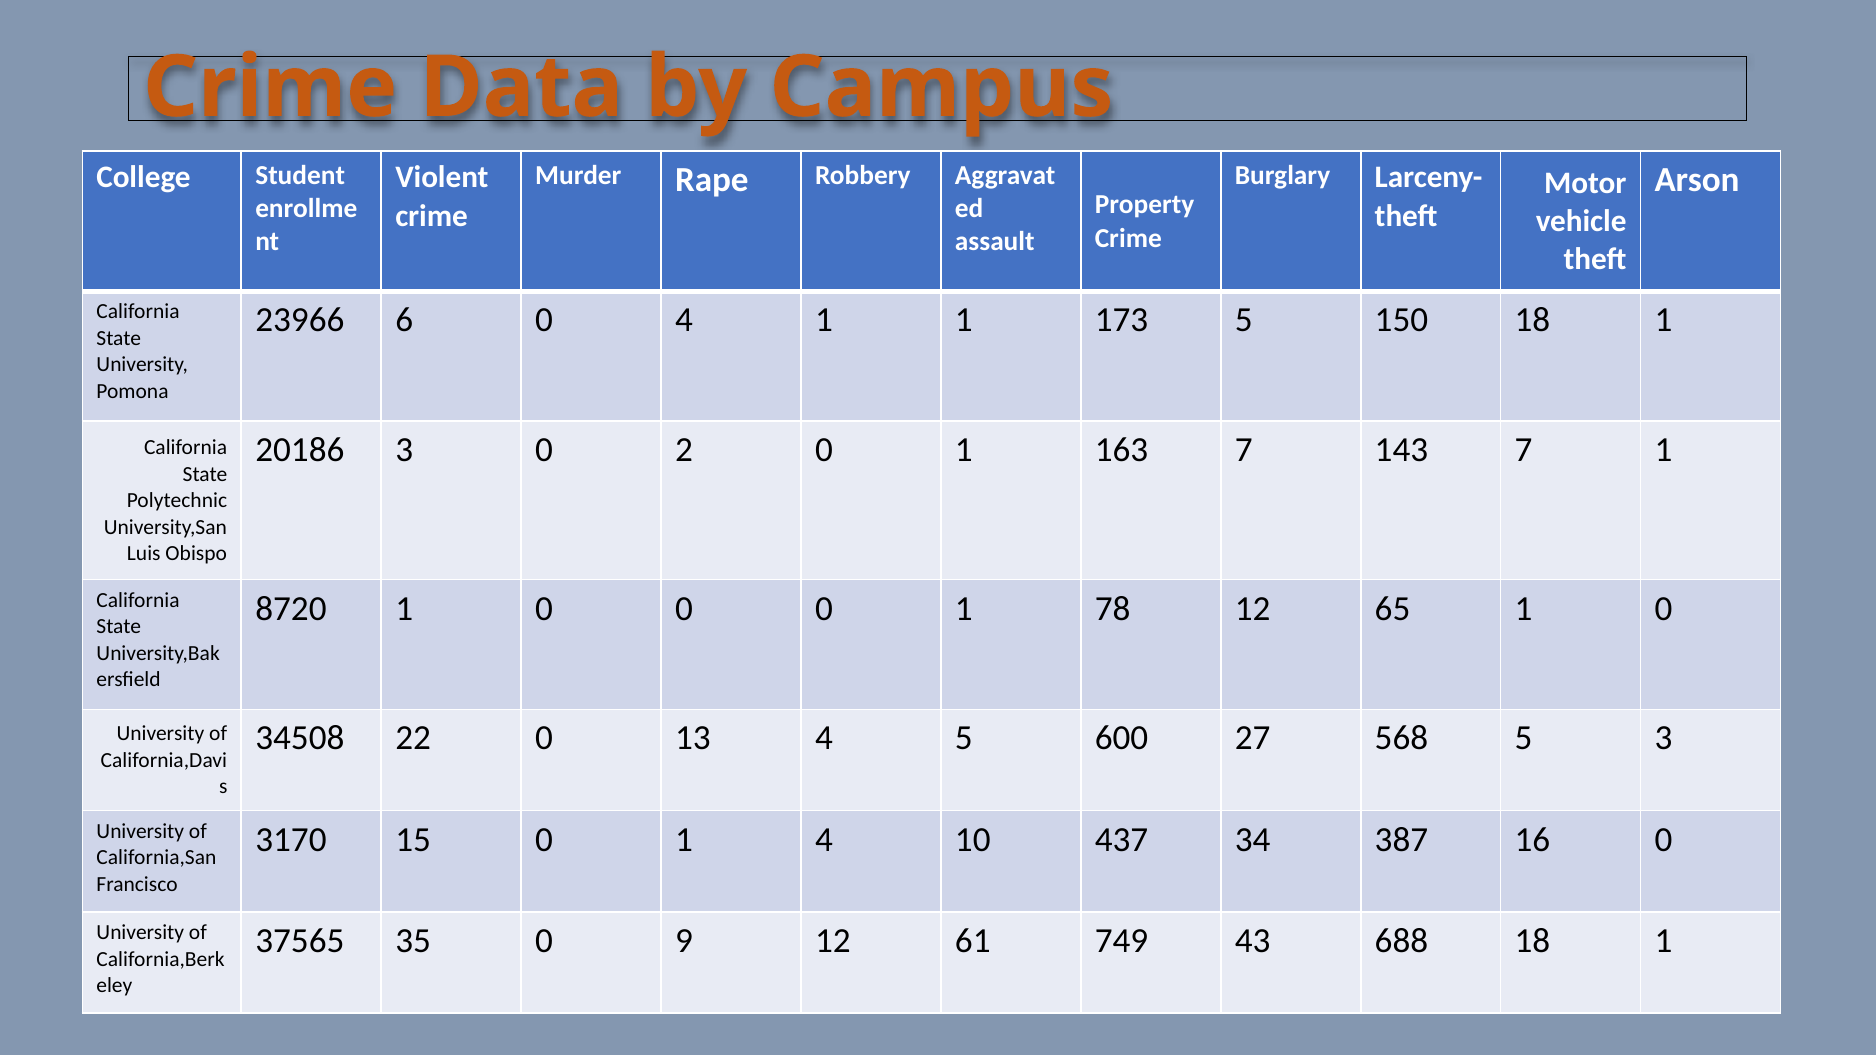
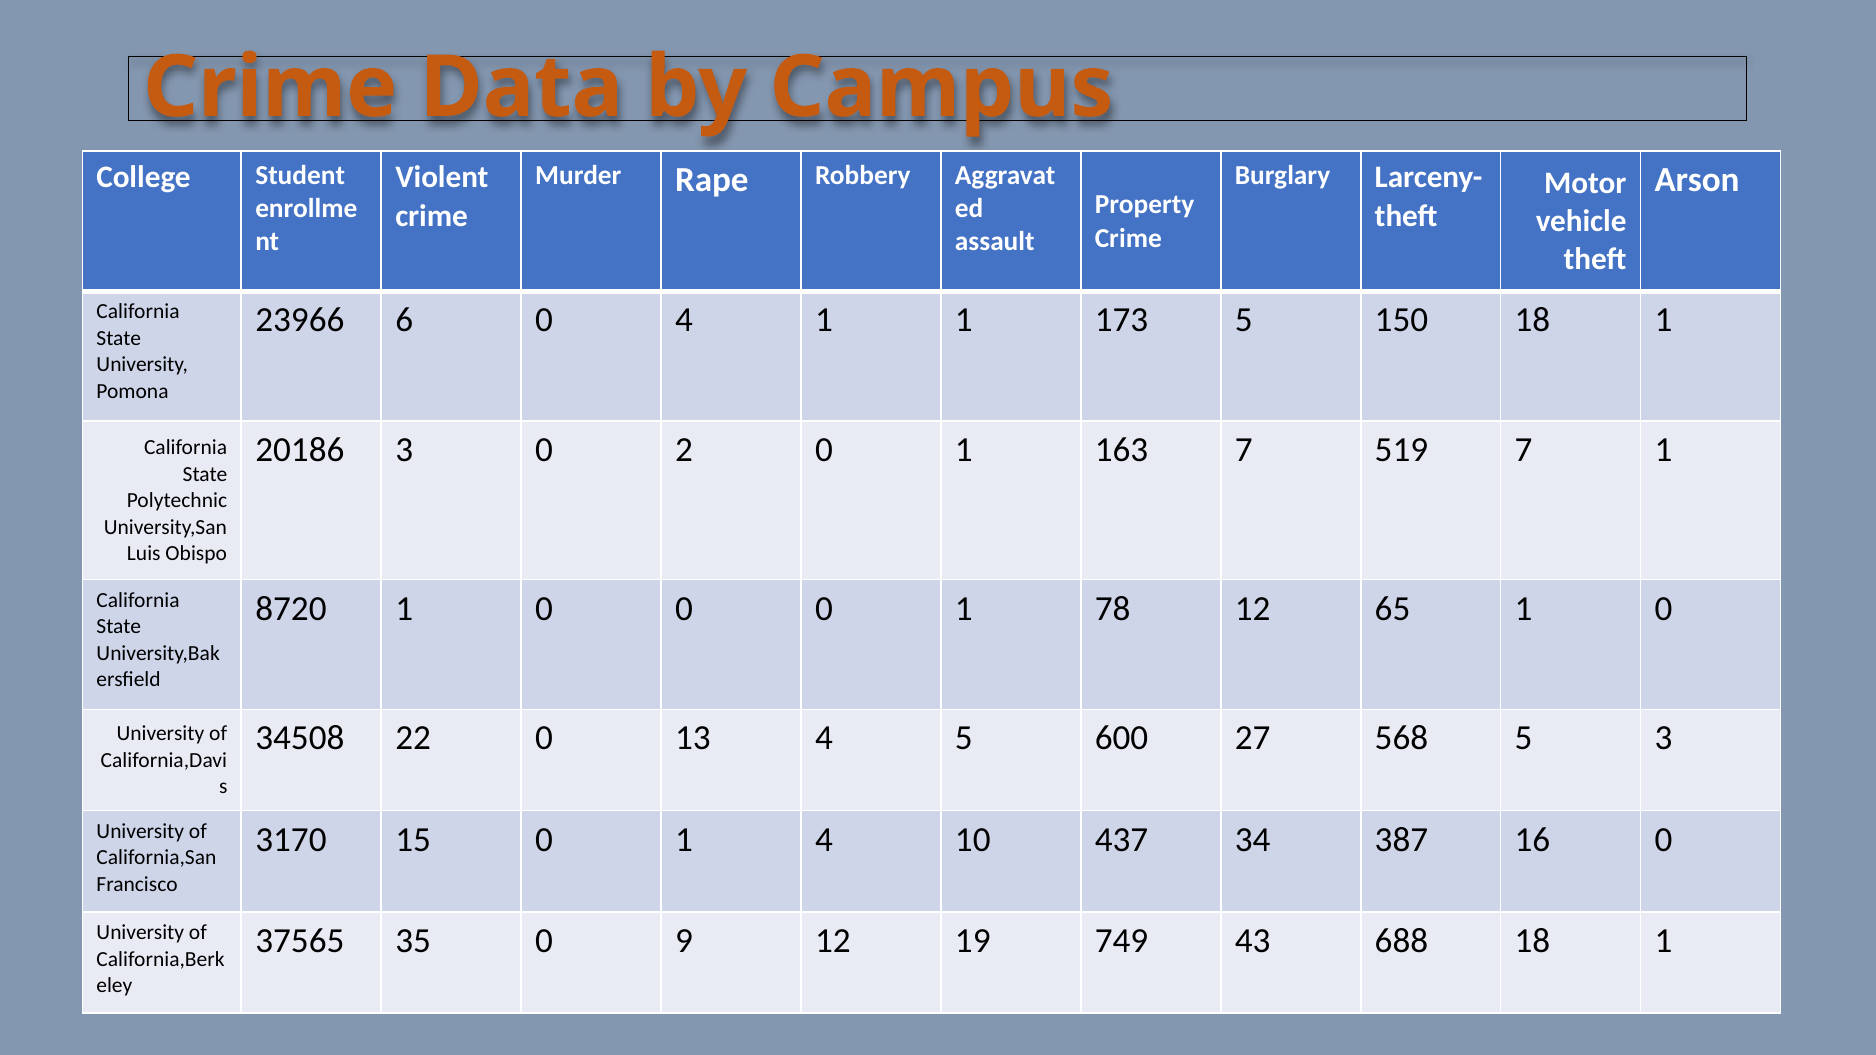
143: 143 -> 519
61: 61 -> 19
